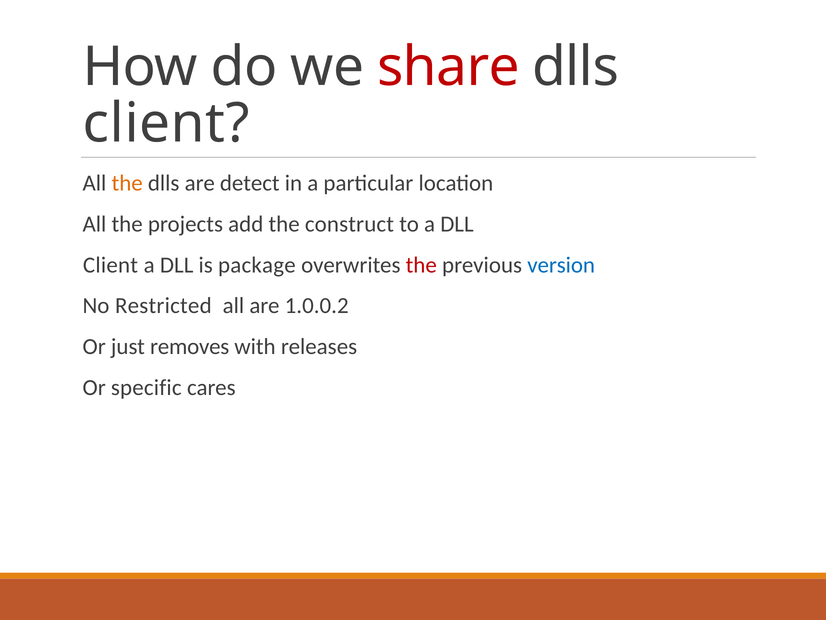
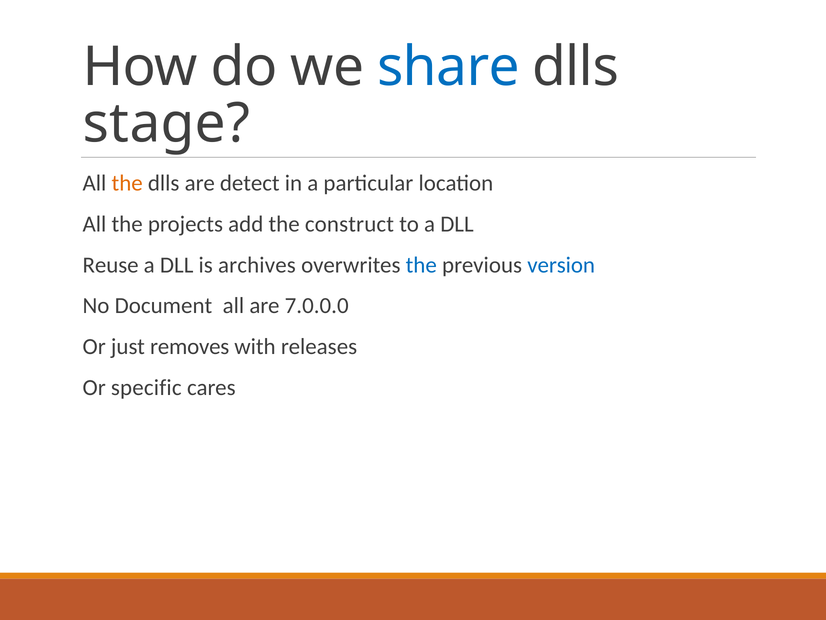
share colour: red -> blue
client at (166, 123): client -> stage
Client at (110, 265): Client -> Reuse
package: package -> archives
the at (421, 265) colour: red -> blue
Restricted: Restricted -> Document
1.0.0.2: 1.0.0.2 -> 7.0.0.0
